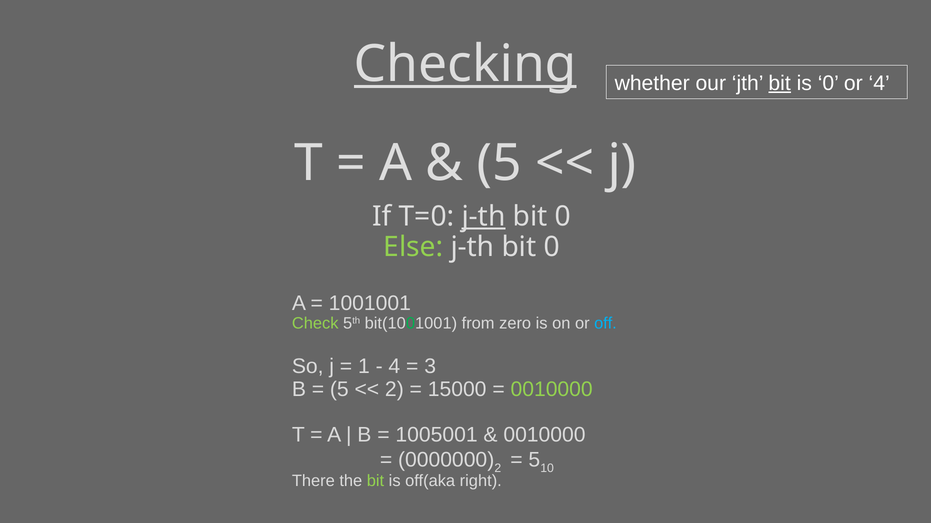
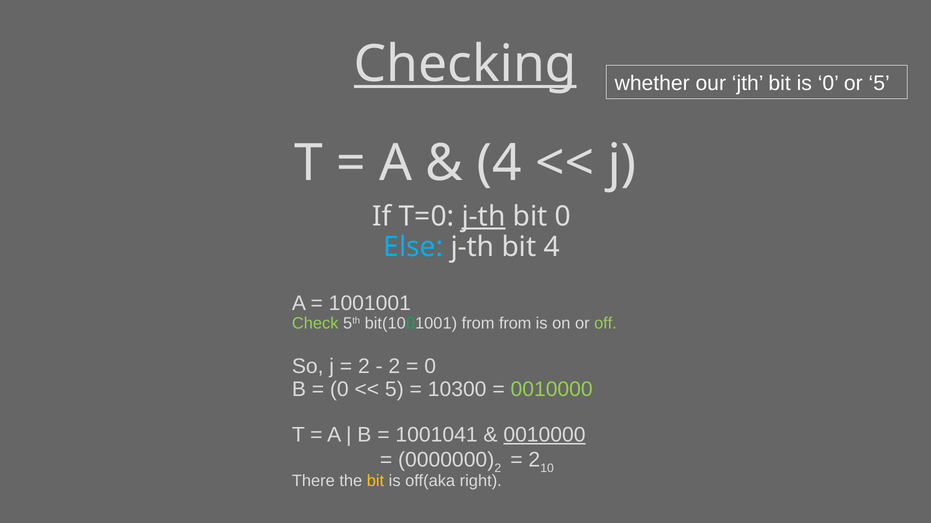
bit at (780, 83) underline: present -> none
or 4: 4 -> 5
5 at (499, 163): 5 -> 4
Else colour: light green -> light blue
0 at (552, 247): 0 -> 4
from zero: zero -> from
off colour: light blue -> light green
1 at (364, 367): 1 -> 2
4 at (394, 367): 4 -> 2
3 at (430, 367): 3 -> 0
5 at (339, 390): 5 -> 0
2 at (394, 390): 2 -> 5
15000: 15000 -> 10300
1005001: 1005001 -> 1001041
0010000 at (544, 435) underline: none -> present
5 at (534, 461): 5 -> 2
bit at (375, 481) colour: light green -> yellow
